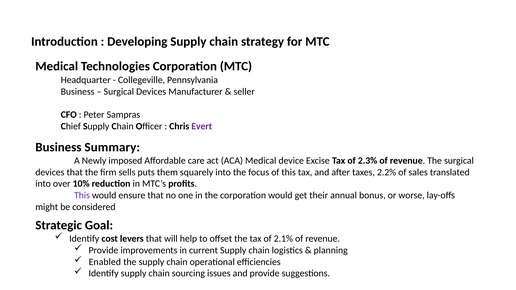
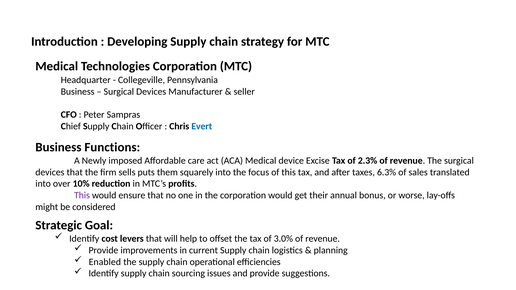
Evert colour: purple -> blue
Summary: Summary -> Functions
2.2%: 2.2% -> 6.3%
2.1%: 2.1% -> 3.0%
